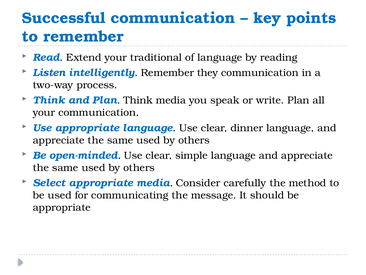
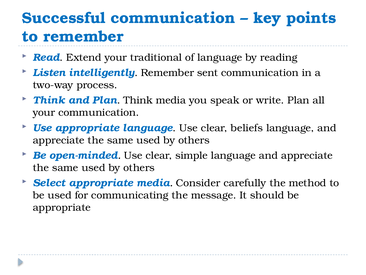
they: they -> sent
dinner: dinner -> beliefs
